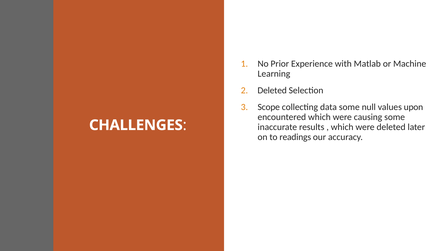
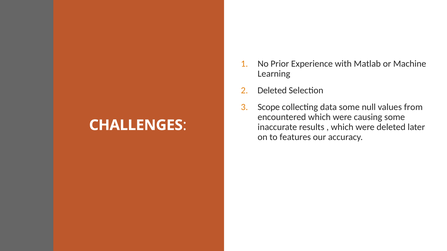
upon: upon -> from
readings: readings -> features
